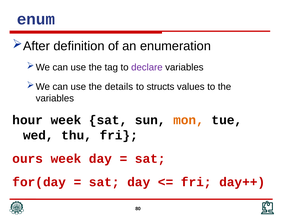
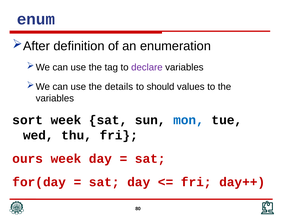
structs: structs -> should
hour: hour -> sort
mon colour: orange -> blue
